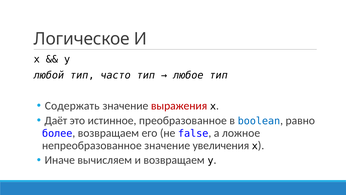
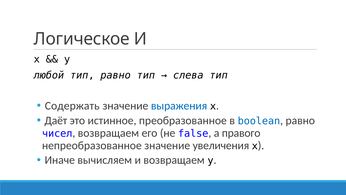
тип часто: часто -> равно
любое: любое -> слева
выражения colour: red -> blue
более: более -> чисел
ложное: ложное -> правого
